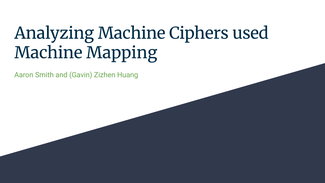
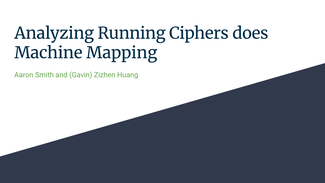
Analyzing Machine: Machine -> Running
used: used -> does
